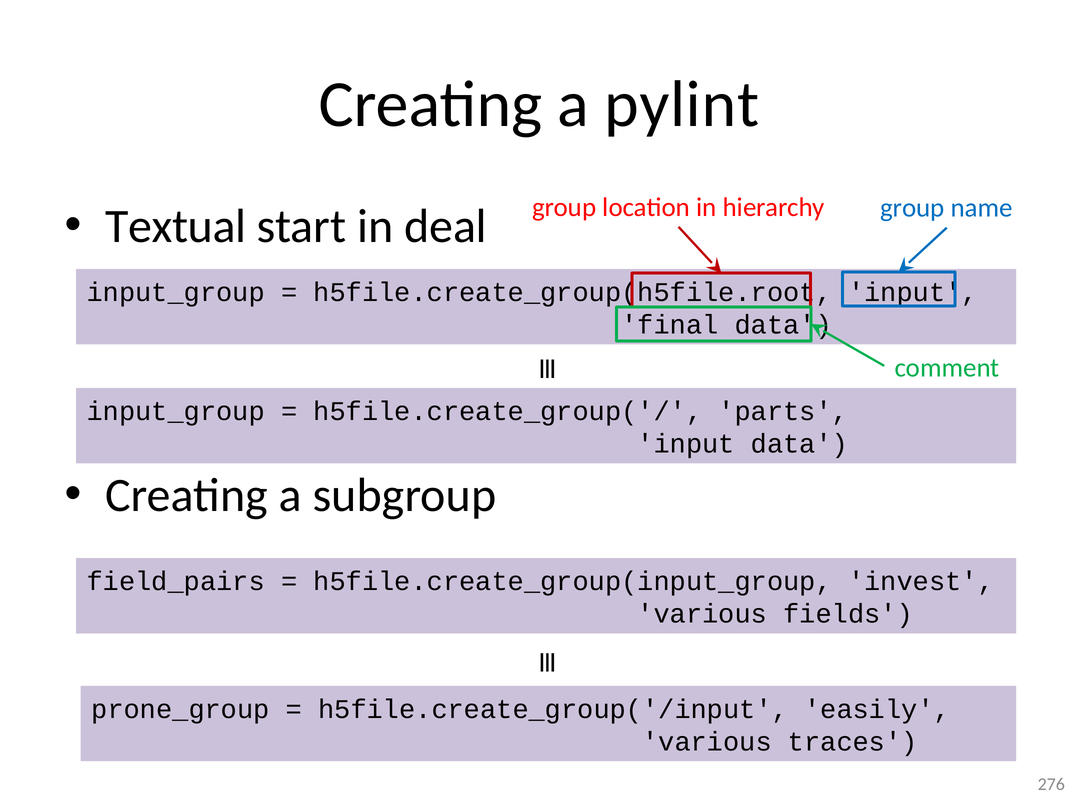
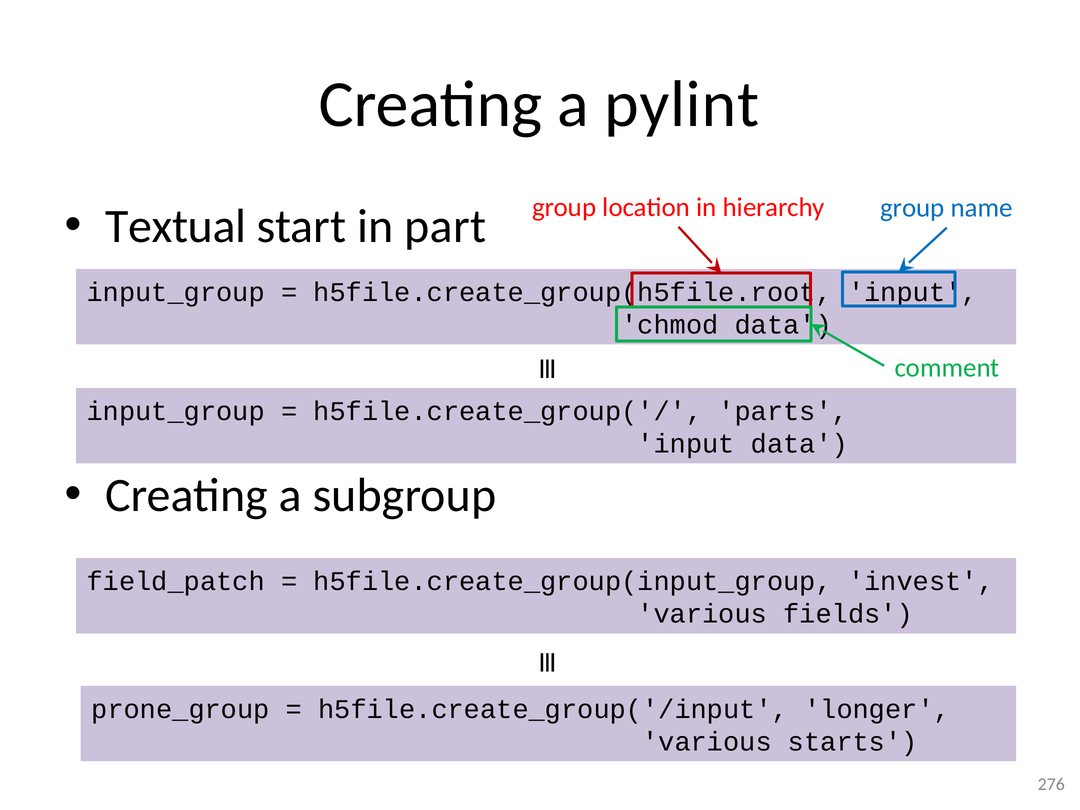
deal: deal -> part
final: final -> chmod
field_pairs: field_pairs -> field_patch
easily: easily -> longer
traces: traces -> starts
